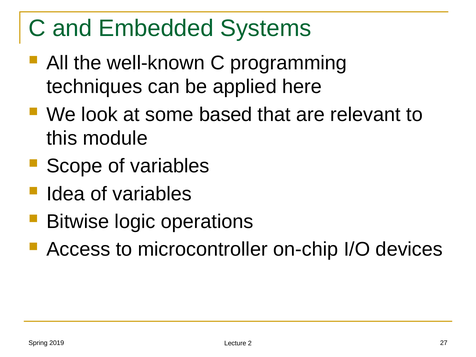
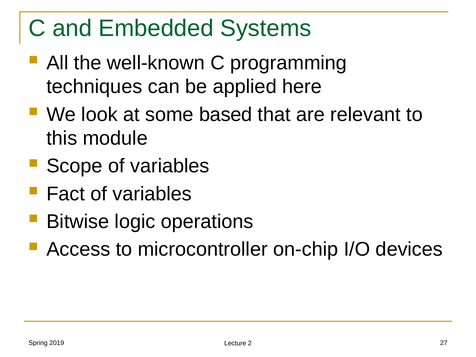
Idea: Idea -> Fact
